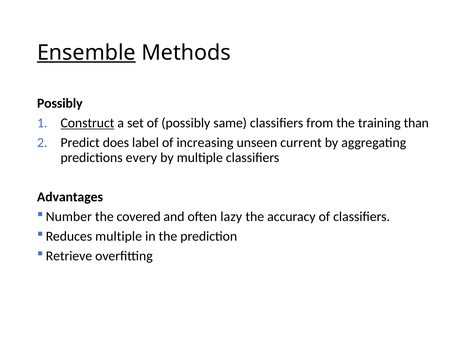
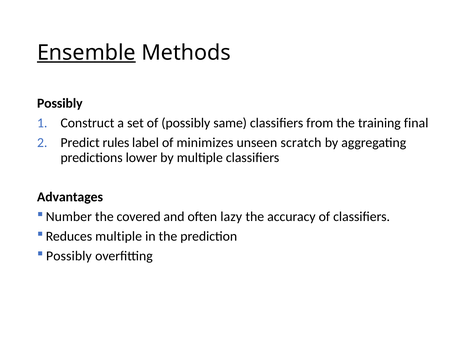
Construct underline: present -> none
than: than -> final
does: does -> rules
increasing: increasing -> minimizes
current: current -> scratch
every: every -> lower
Retrieve at (69, 256): Retrieve -> Possibly
